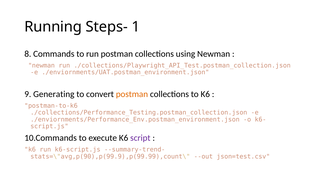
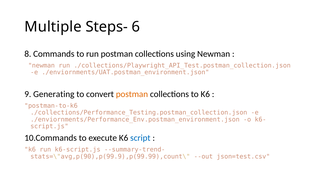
Running: Running -> Multiple
1: 1 -> 6
script colour: purple -> blue
